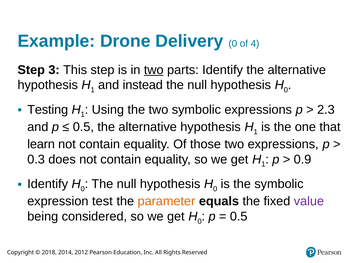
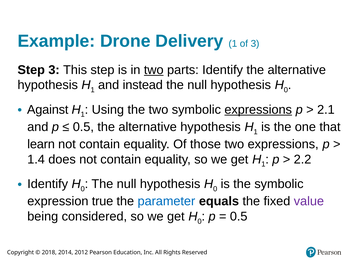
Delivery 0: 0 -> 1
of 4: 4 -> 3
Testing: Testing -> Against
expressions at (258, 109) underline: none -> present
2.3: 2.3 -> 2.1
0.3: 0.3 -> 1.4
0.9: 0.9 -> 2.2
test: test -> true
parameter colour: orange -> blue
